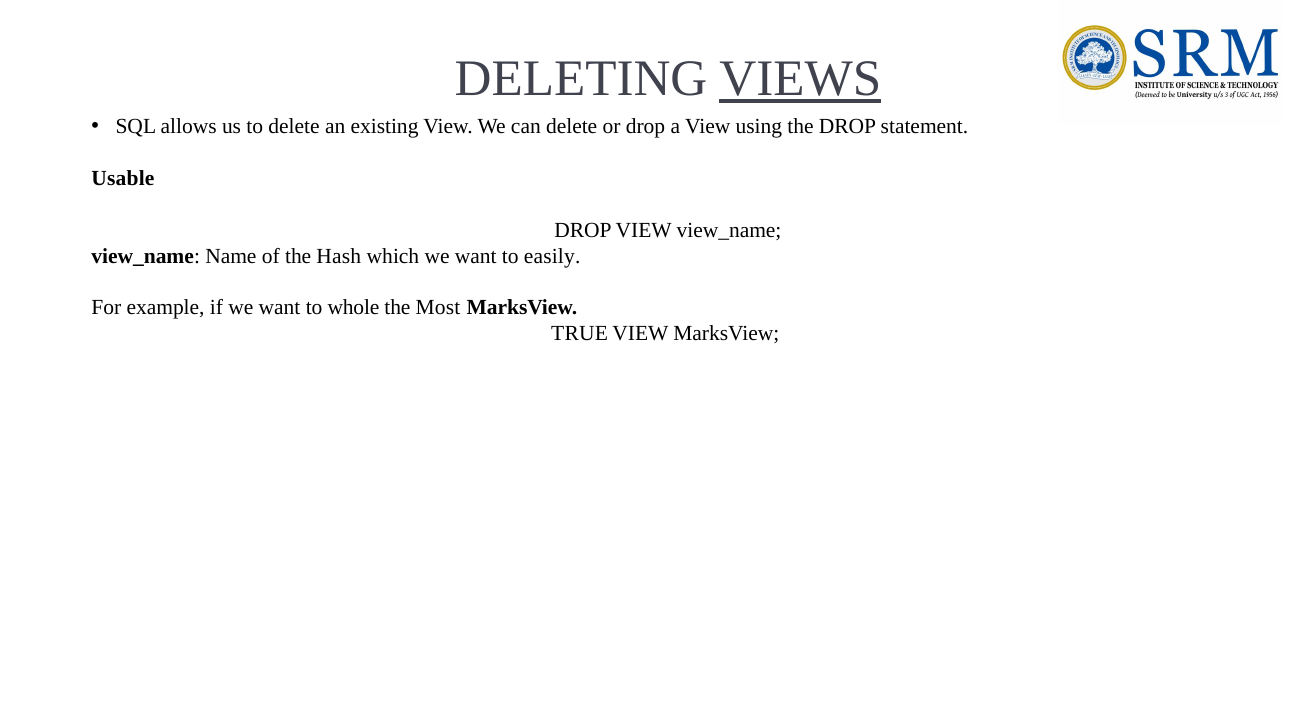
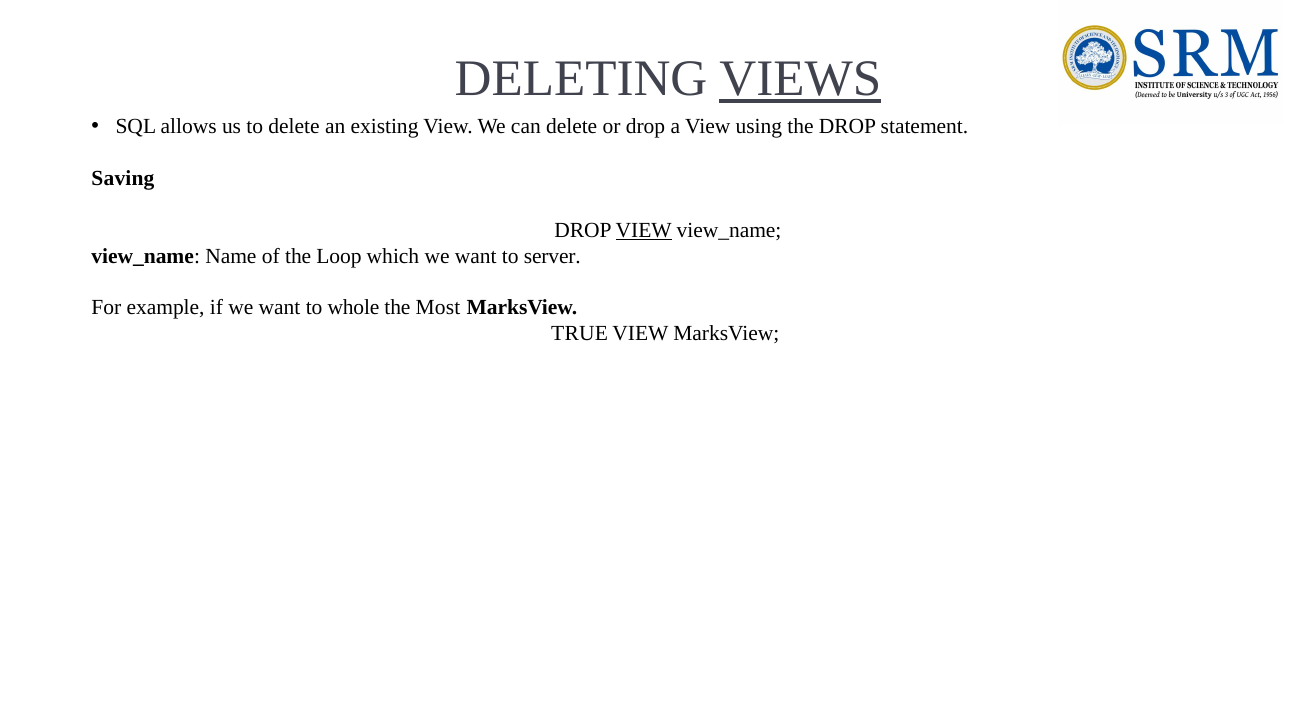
Usable: Usable -> Saving
VIEW at (644, 230) underline: none -> present
Hash: Hash -> Loop
easily: easily -> server
